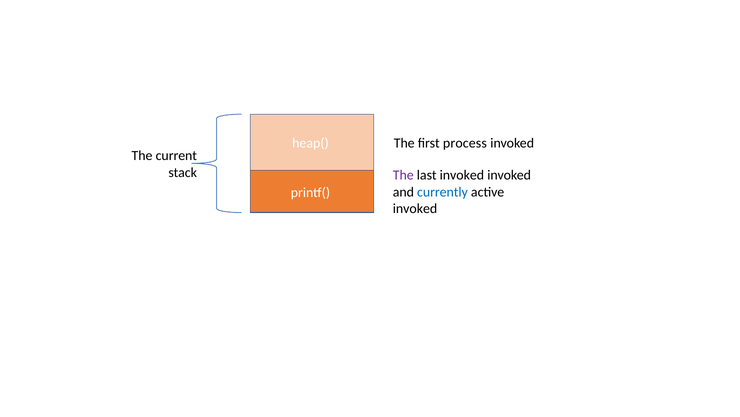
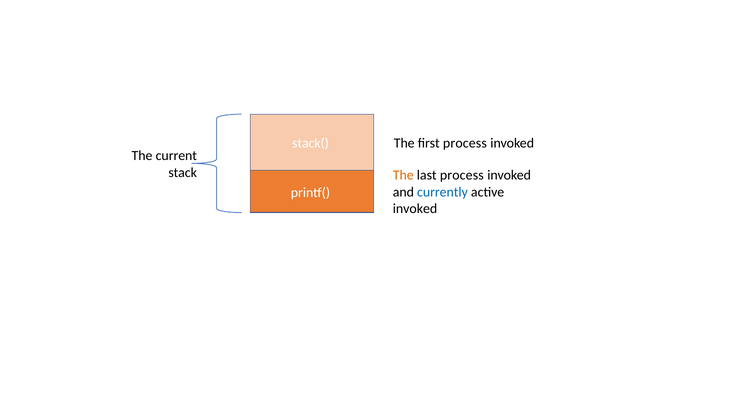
heap(: heap( -> stack(
The at (403, 175) colour: purple -> orange
last invoked: invoked -> process
